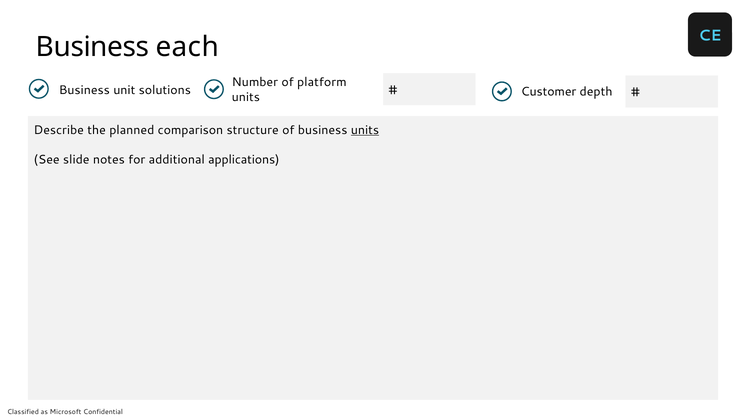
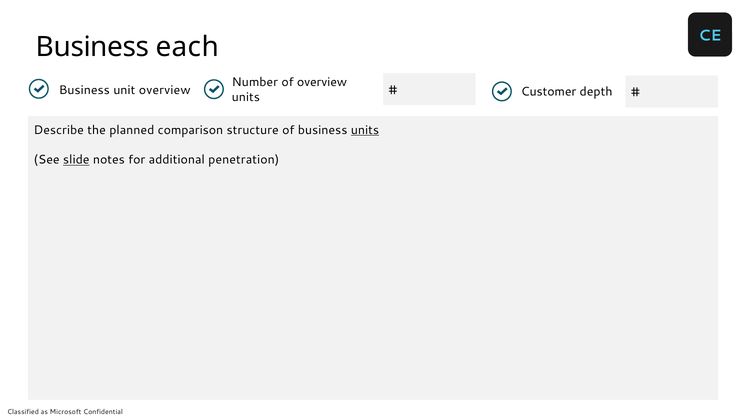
of platform: platform -> overview
unit solutions: solutions -> overview
slide underline: none -> present
applications: applications -> penetration
